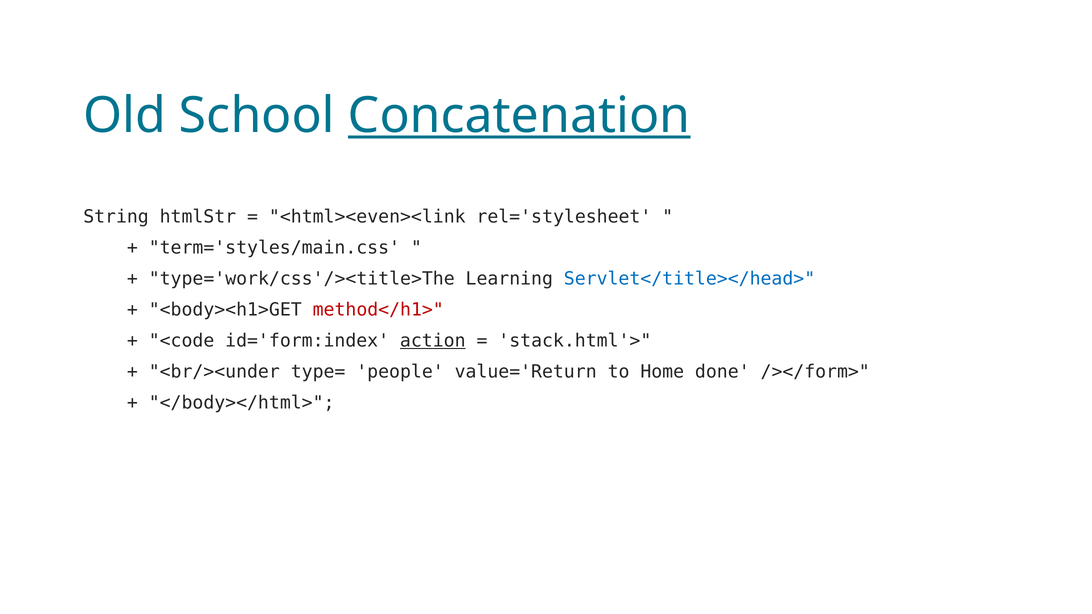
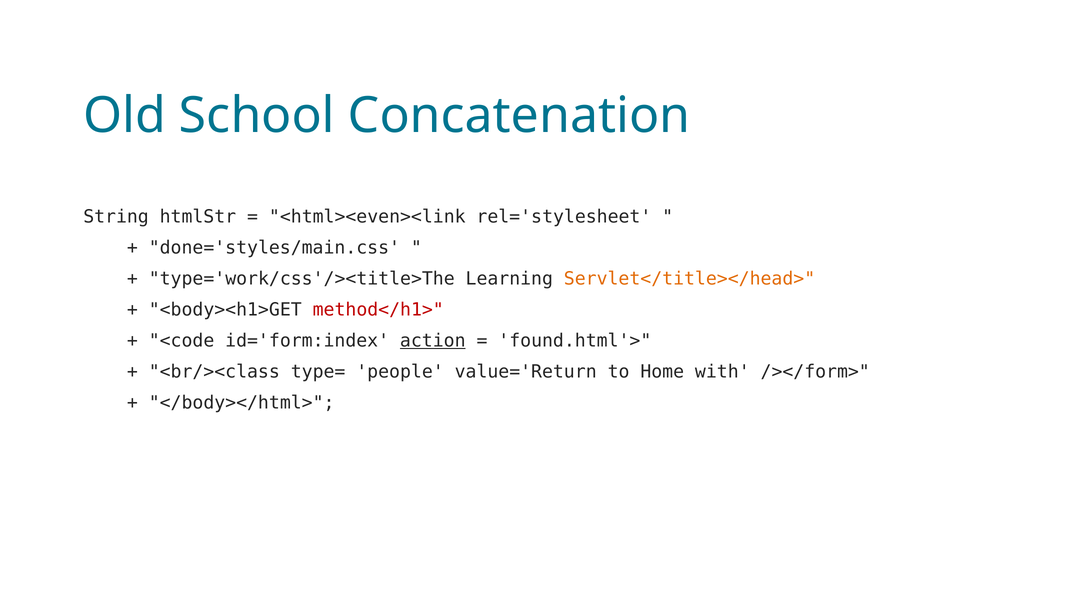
Concatenation underline: present -> none
term='styles/main.css: term='styles/main.css -> done='styles/main.css
Servlet</title></head> colour: blue -> orange
stack.html'>: stack.html'> -> found.html'>
<br/><under: <br/><under -> <br/><class
done: done -> with
